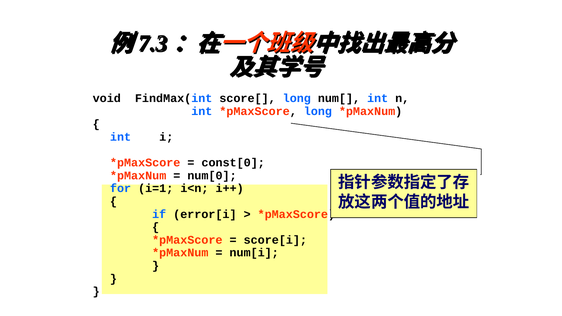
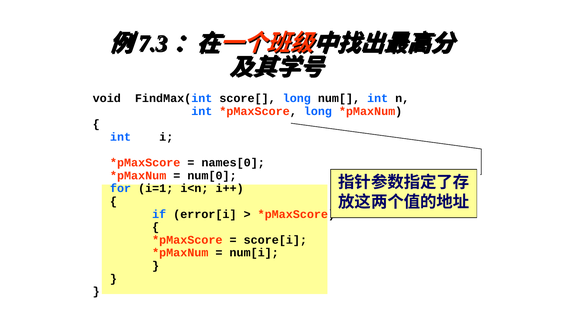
const[0: const[0 -> names[0
